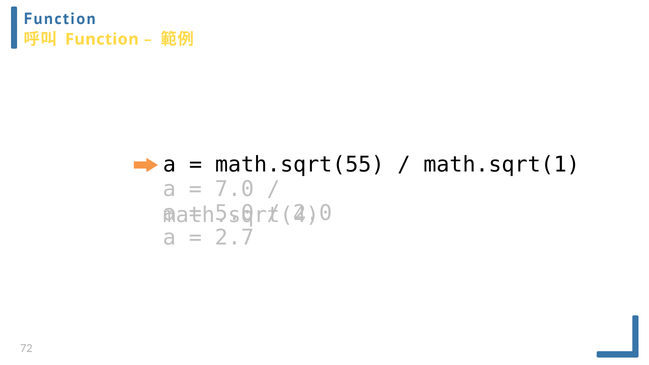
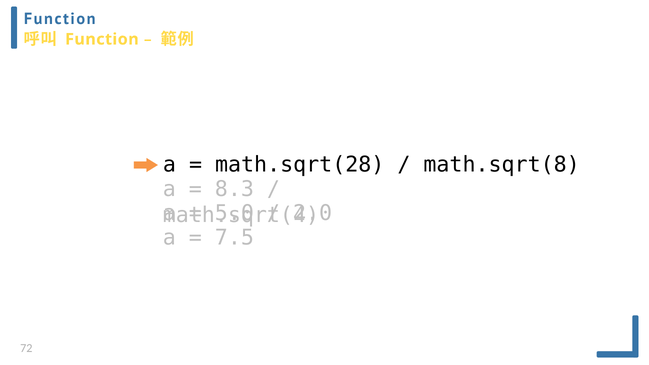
math.sqrt(55: math.sqrt(55 -> math.sqrt(28
math.sqrt(1: math.sqrt(1 -> math.sqrt(8
7.0: 7.0 -> 8.3
2.7: 2.7 -> 7.5
